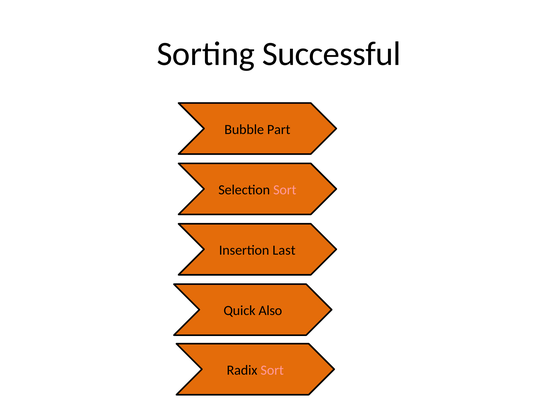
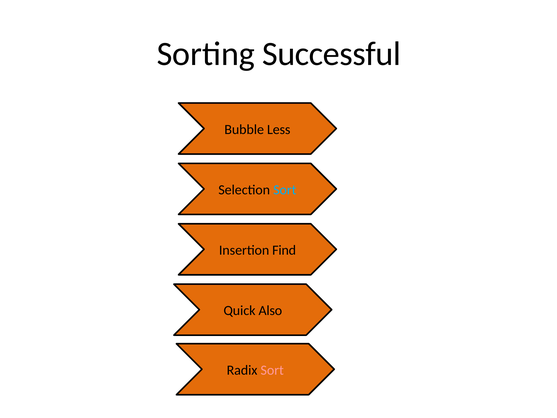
Part: Part -> Less
Sort at (285, 190) colour: pink -> light blue
Last: Last -> Find
